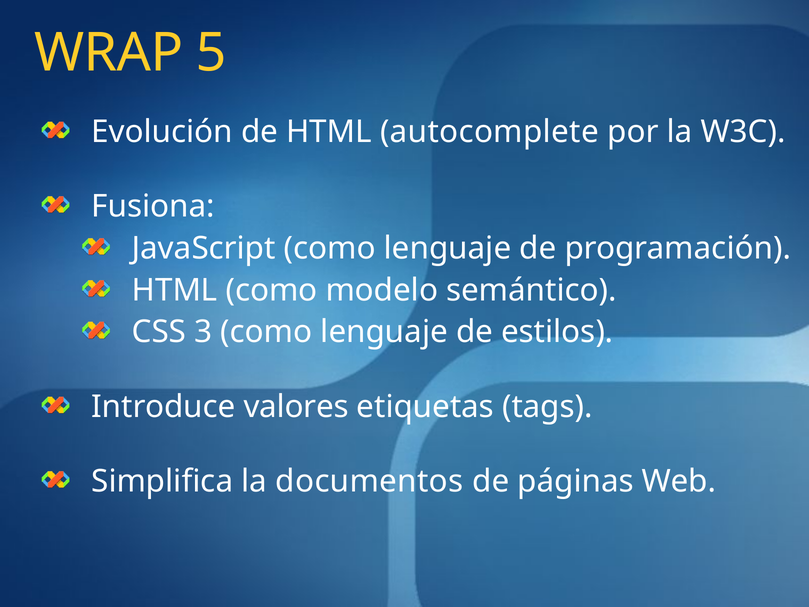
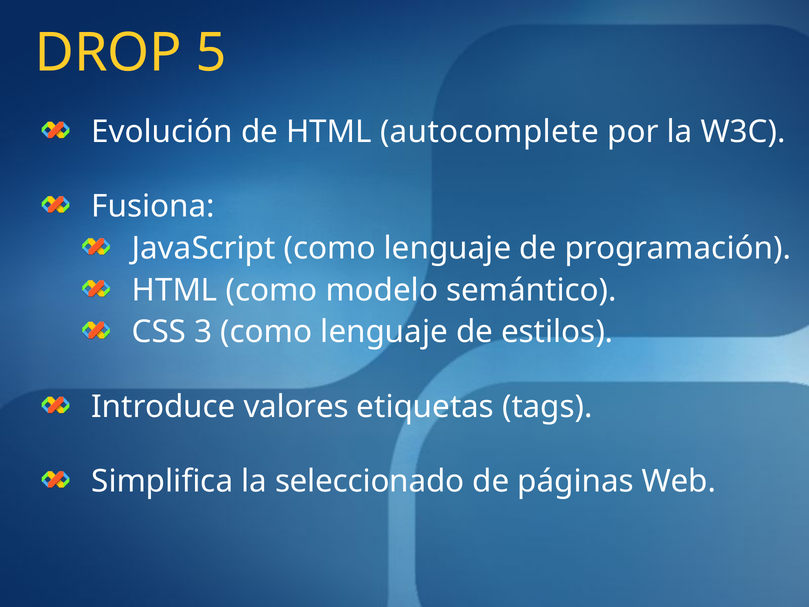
WRAP: WRAP -> DROP
documentos: documentos -> seleccionado
